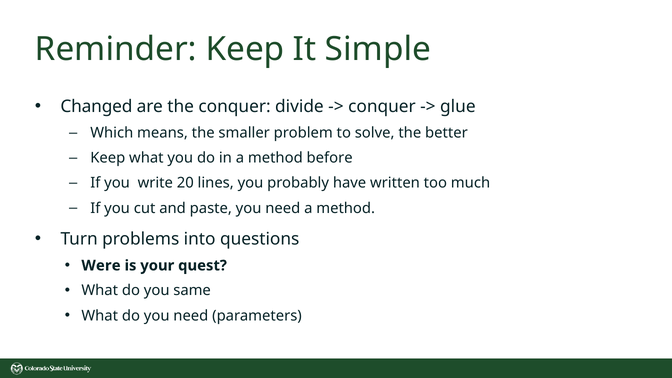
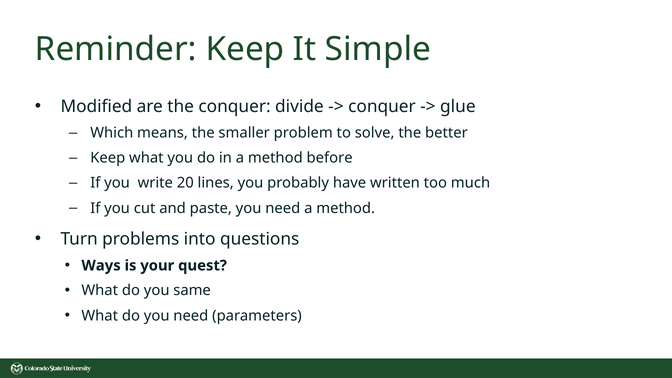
Changed: Changed -> Modified
Were: Were -> Ways
